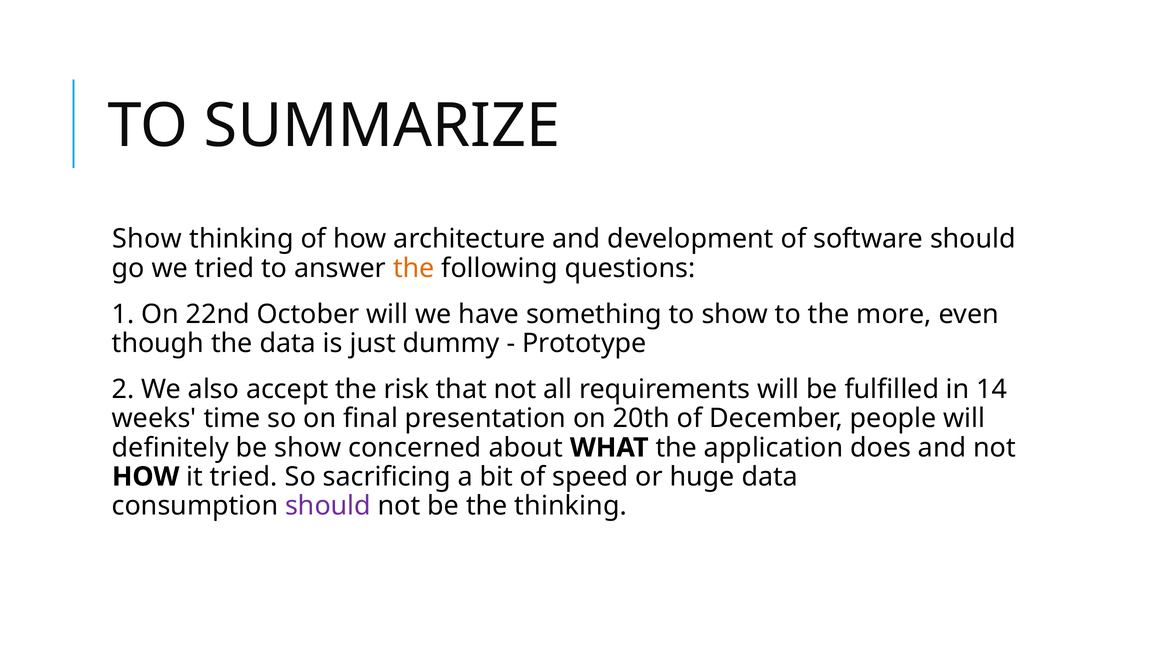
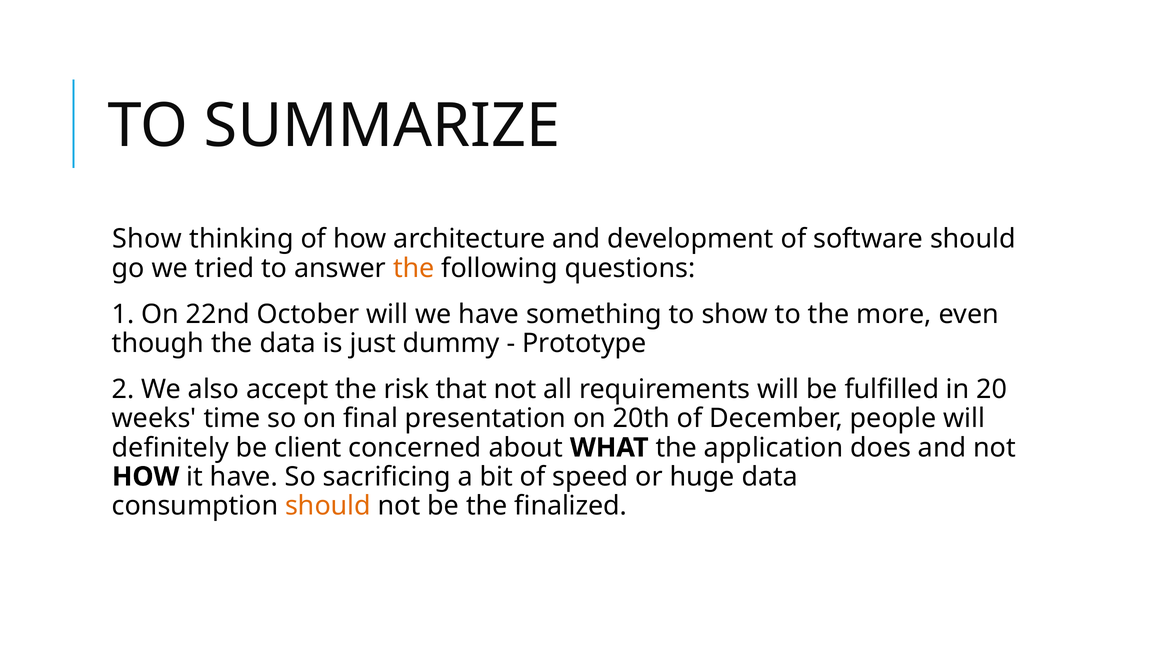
14: 14 -> 20
be show: show -> client
it tried: tried -> have
should at (328, 506) colour: purple -> orange
the thinking: thinking -> finalized
